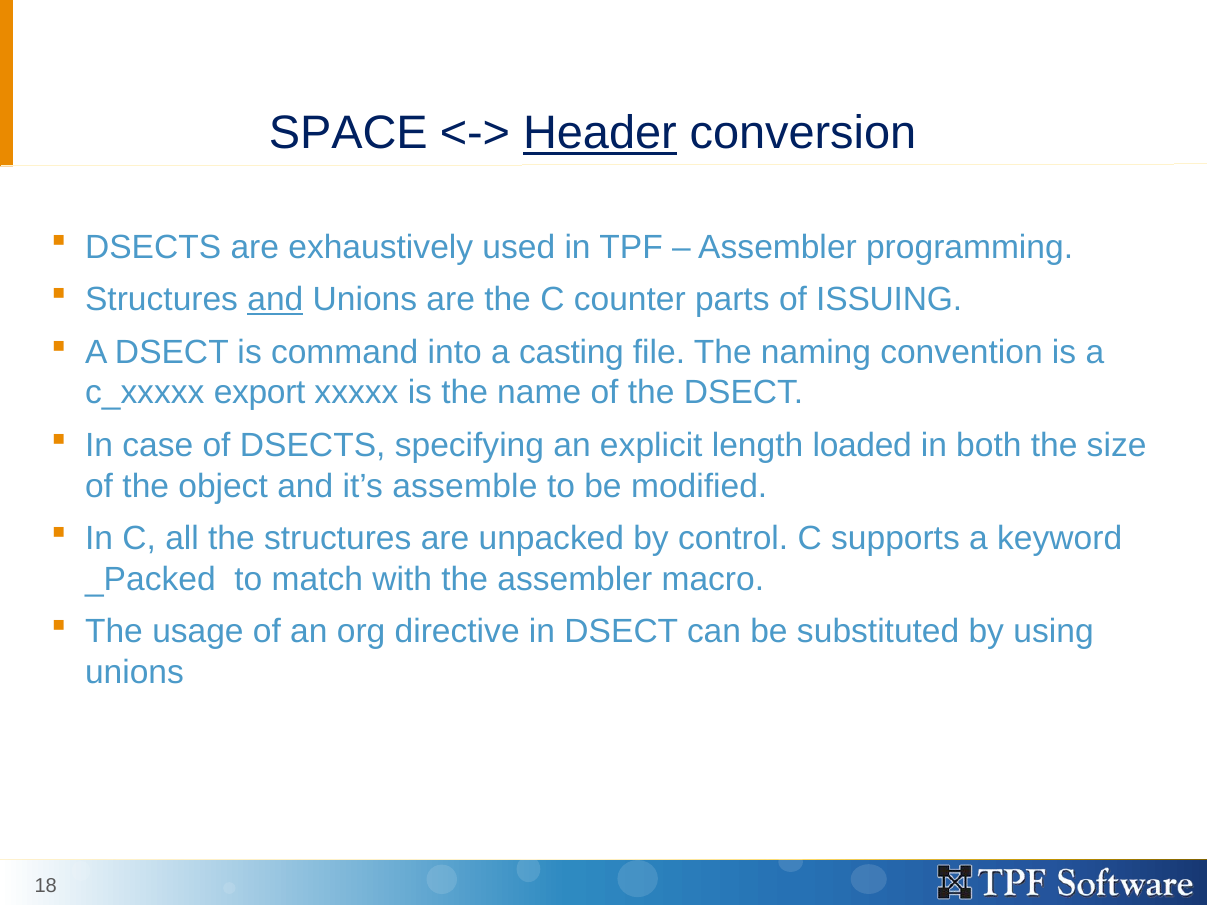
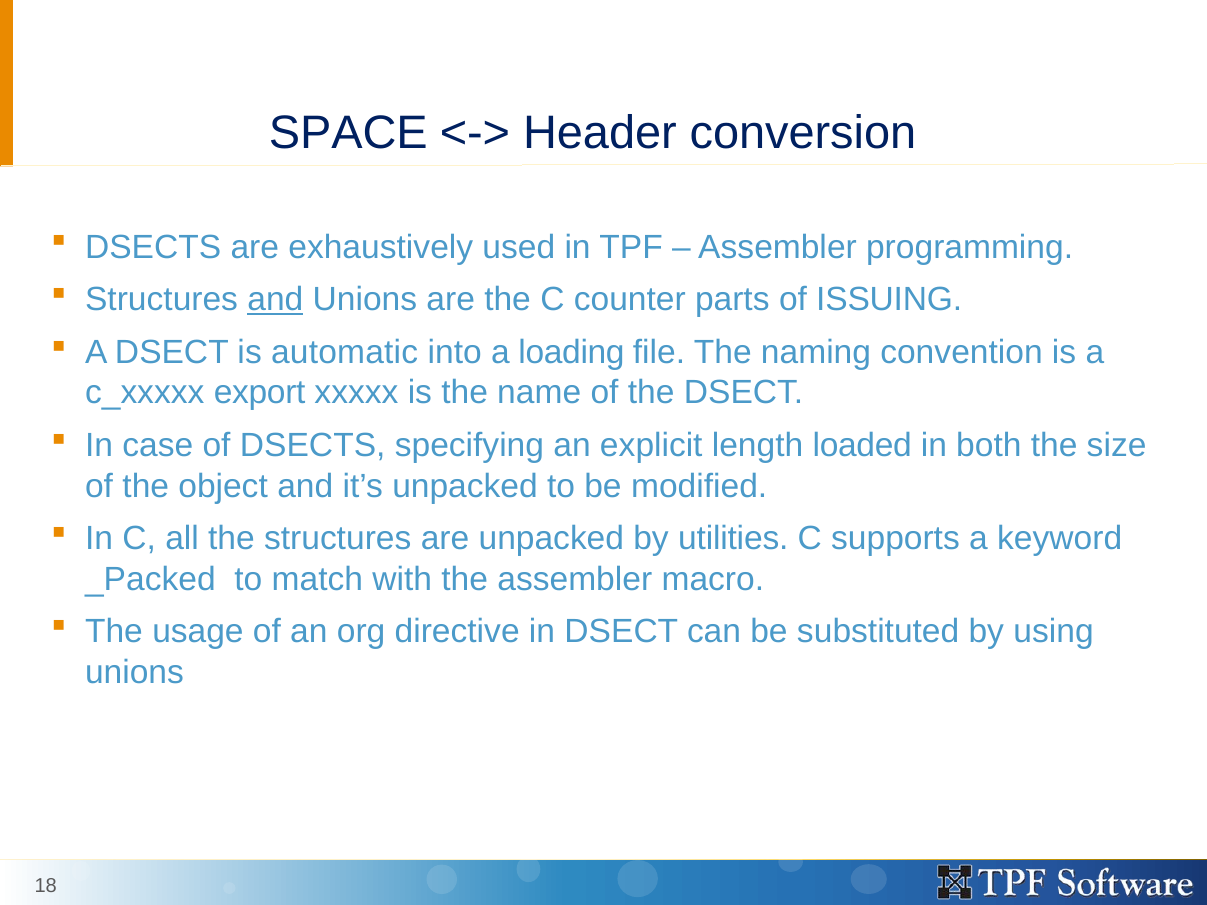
Header underline: present -> none
command: command -> automatic
casting: casting -> loading
it’s assemble: assemble -> unpacked
control: control -> utilities
